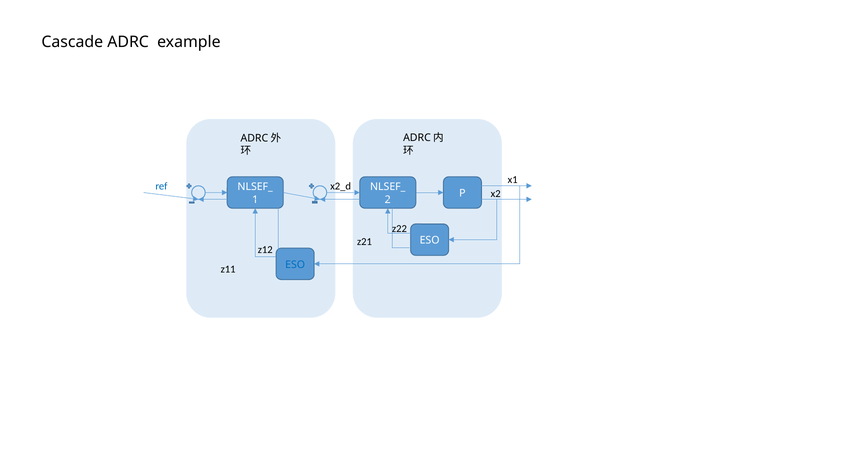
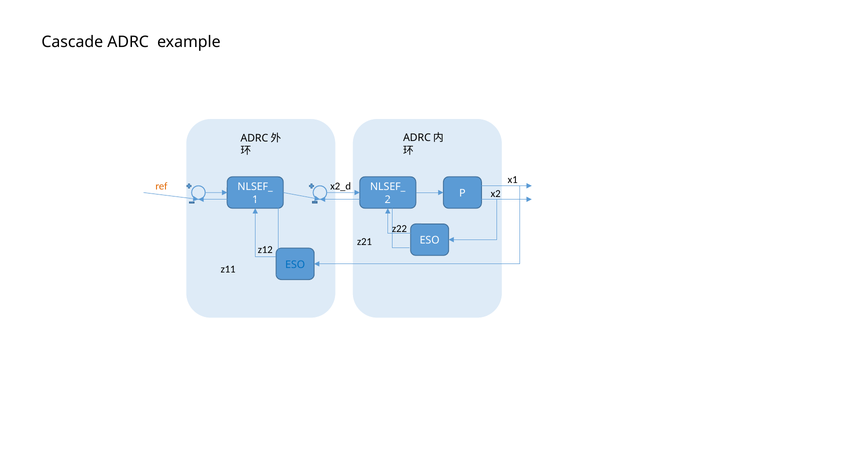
ref colour: blue -> orange
